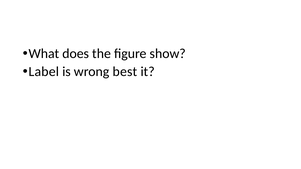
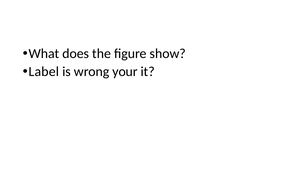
best: best -> your
